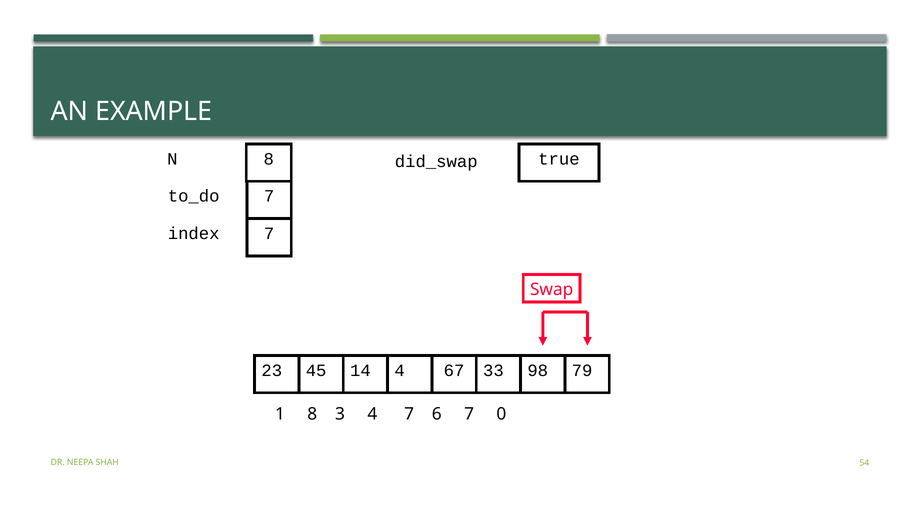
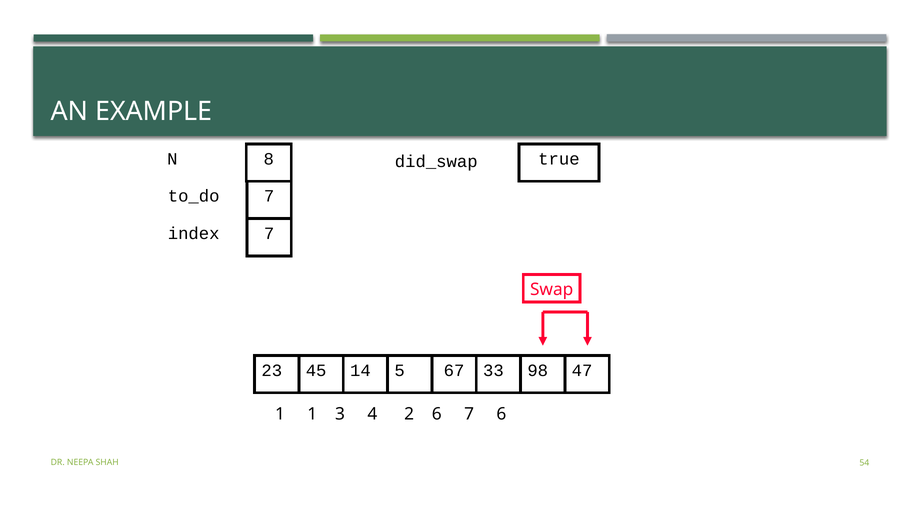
45 4: 4 -> 5
79: 79 -> 47
1 8: 8 -> 1
4 7: 7 -> 2
7 0: 0 -> 6
